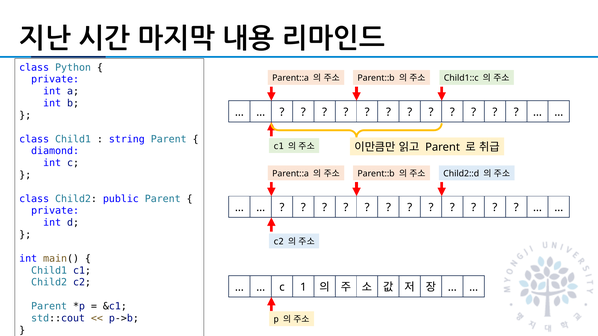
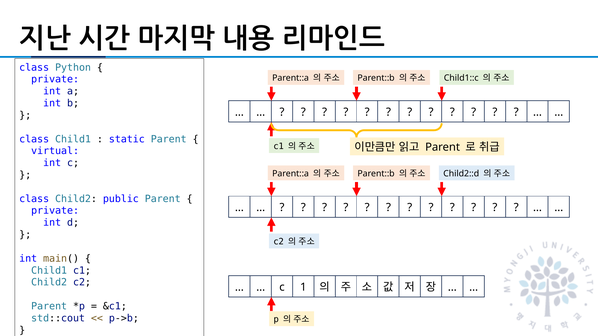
string: string -> static
diamond: diamond -> virtual
